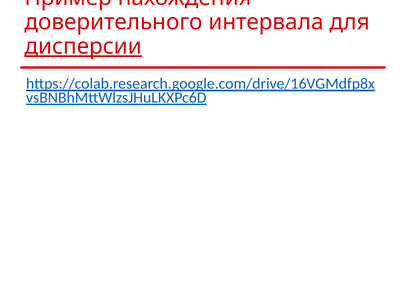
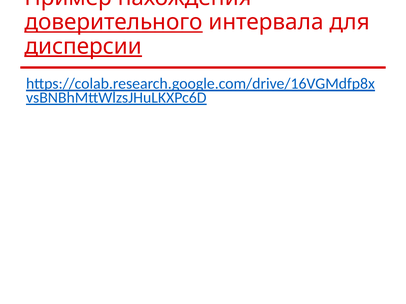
доверительного underline: none -> present
